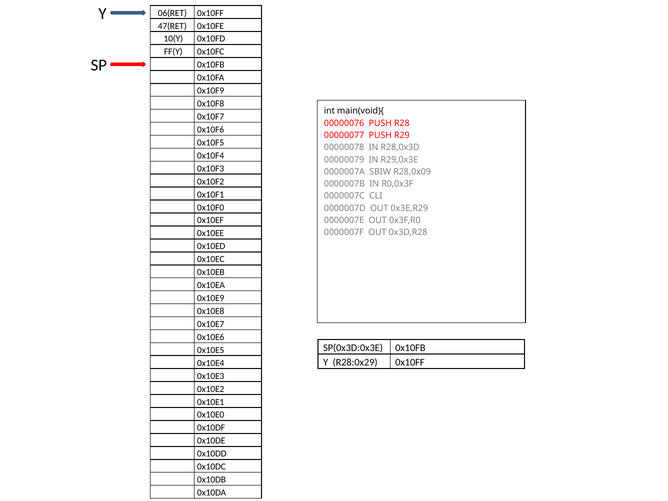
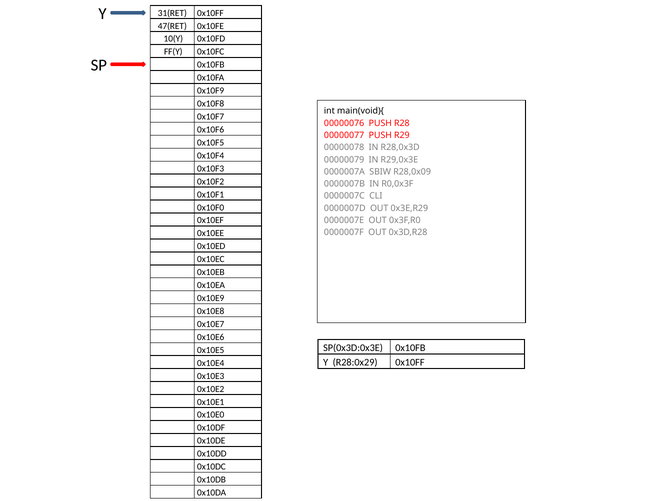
06(RET: 06(RET -> 31(RET
